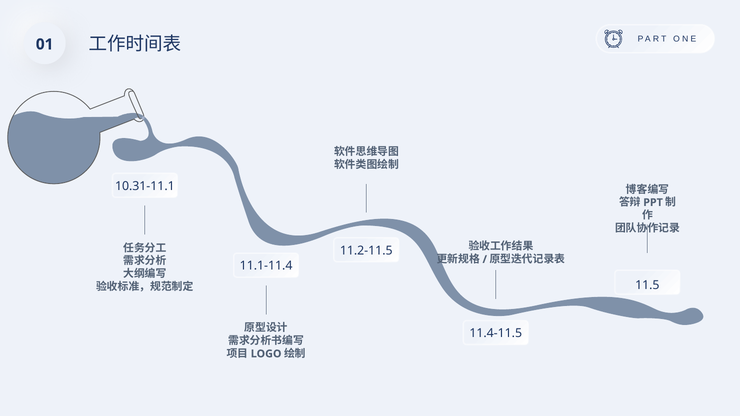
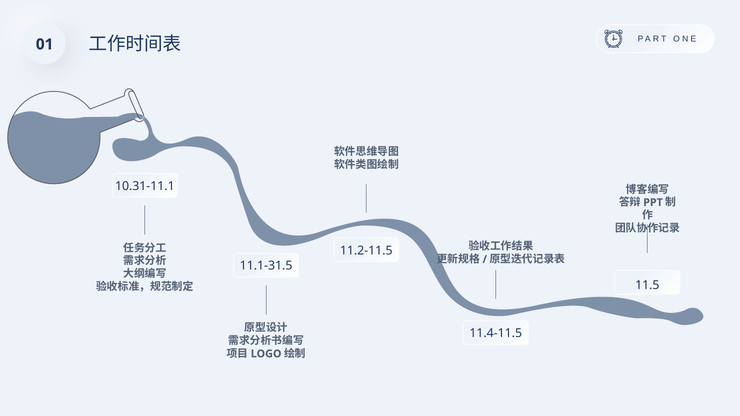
11.1-11.4: 11.1-11.4 -> 11.1-31.5
